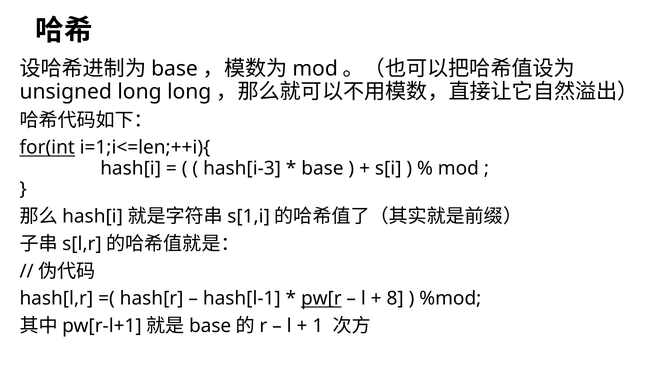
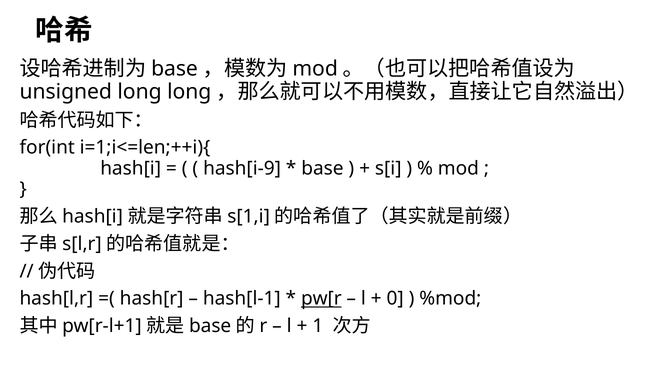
for(int underline: present -> none
hash[i-3: hash[i-3 -> hash[i-9
8: 8 -> 0
